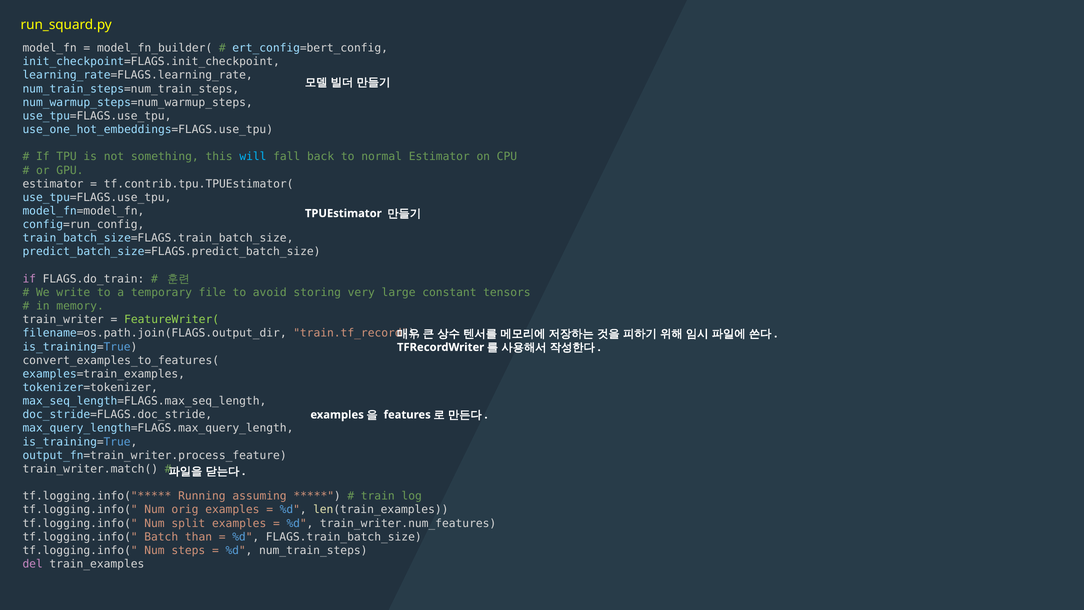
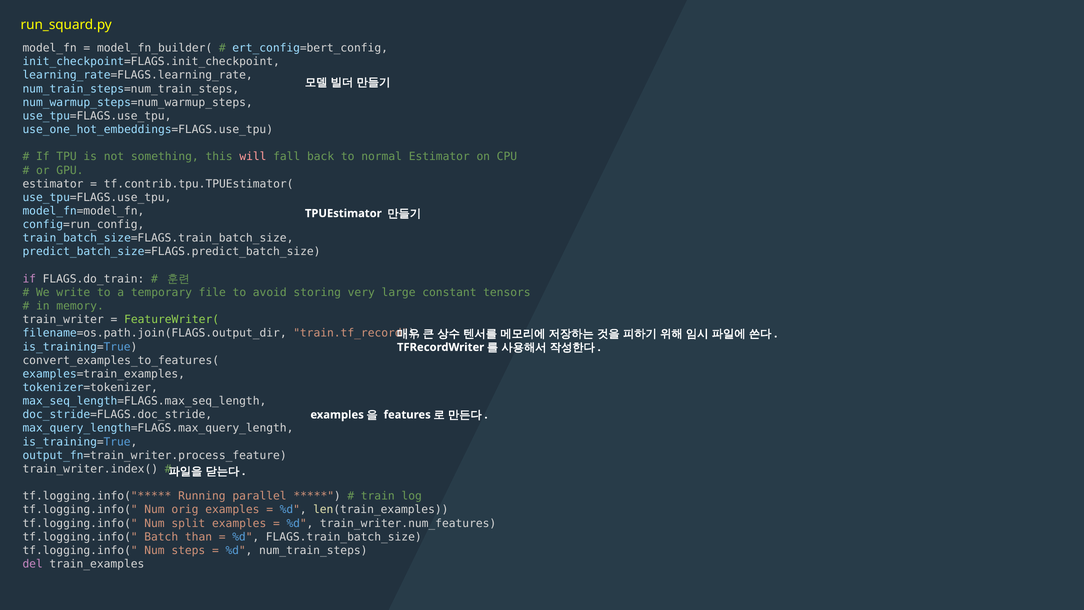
will colour: light blue -> pink
train_writer.match(: train_writer.match( -> train_writer.index(
assuming: assuming -> parallel
